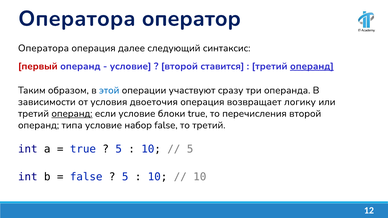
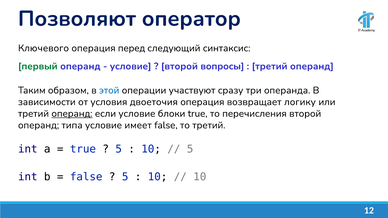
Оператора at (77, 19): Оператора -> Позволяют
Оператора at (43, 48): Оператора -> Ключевого
далее: далее -> перед
первый colour: red -> green
ставится: ставится -> вопросы
операнд at (312, 66) underline: present -> none
набор: набор -> имеет
